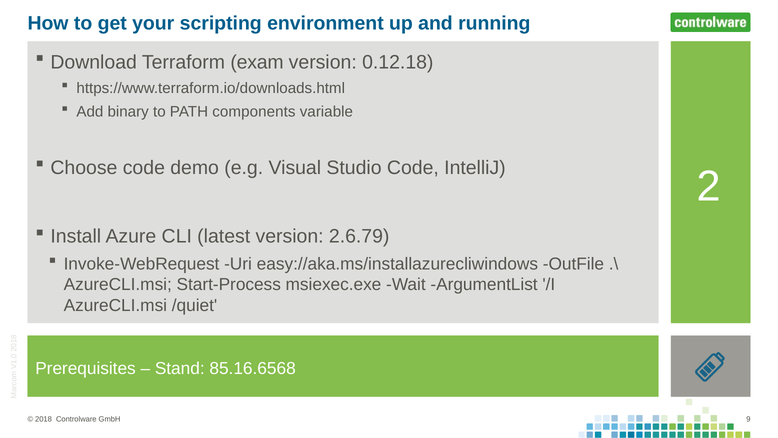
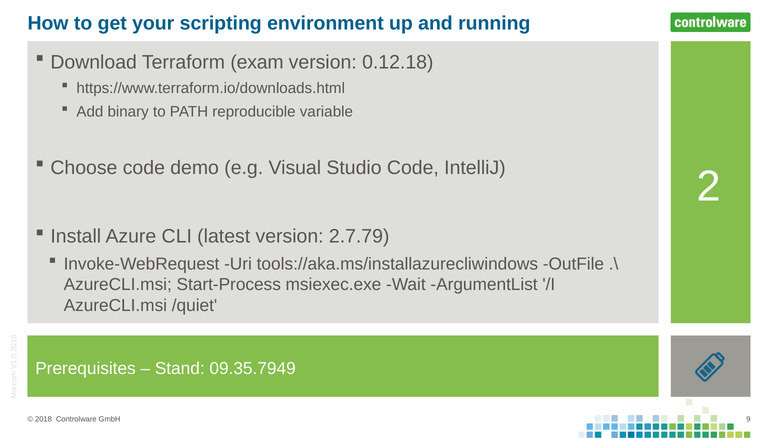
components: components -> reproducible
2.6.79: 2.6.79 -> 2.7.79
easy://aka.ms/installazurecliwindows: easy://aka.ms/installazurecliwindows -> tools://aka.ms/installazurecliwindows
85.16.6568: 85.16.6568 -> 09.35.7949
